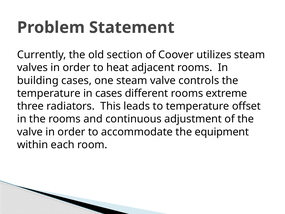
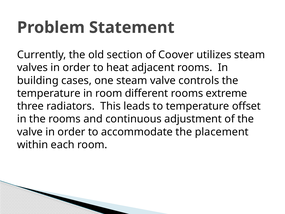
in cases: cases -> room
equipment: equipment -> placement
